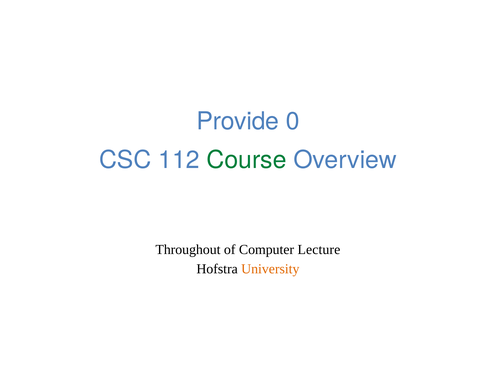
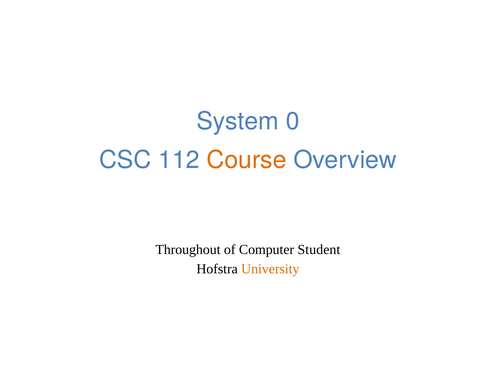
Provide: Provide -> System
Course colour: green -> orange
Lecture: Lecture -> Student
